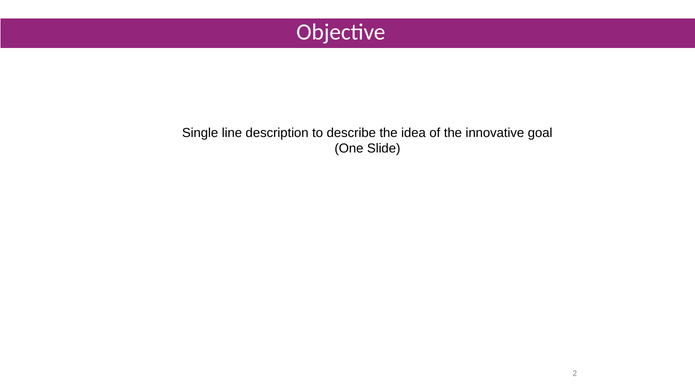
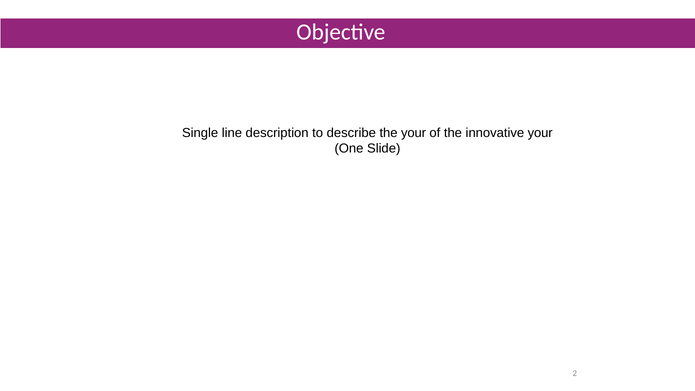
the idea: idea -> your
innovative goal: goal -> your
